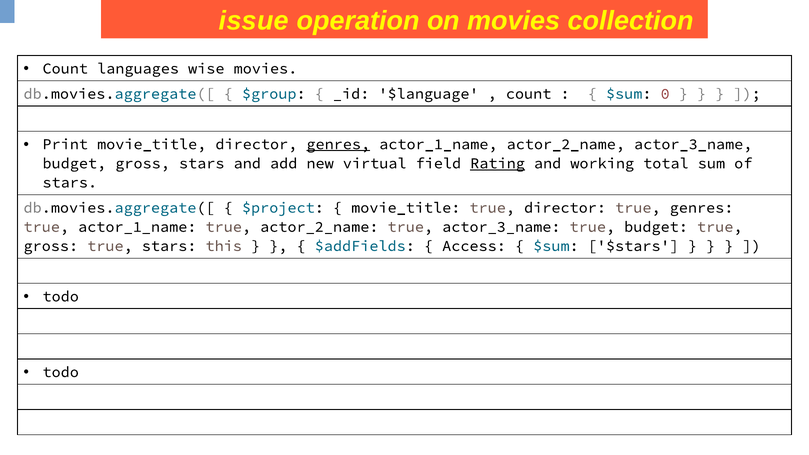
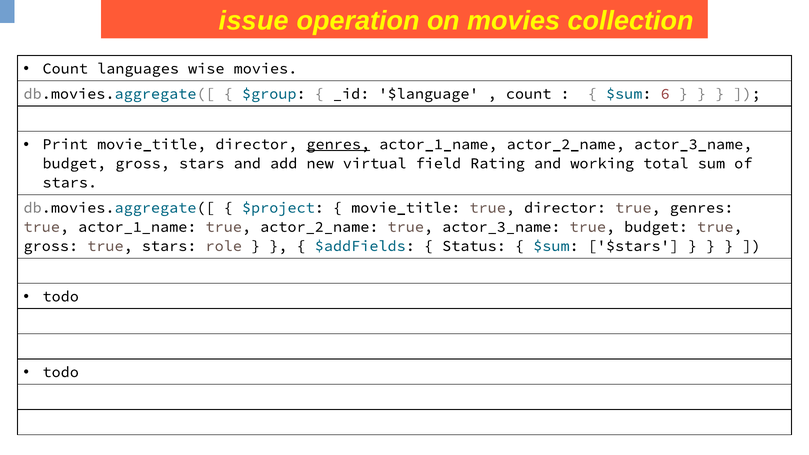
0: 0 -> 6
Rating underline: present -> none
this: this -> role
Access: Access -> Status
